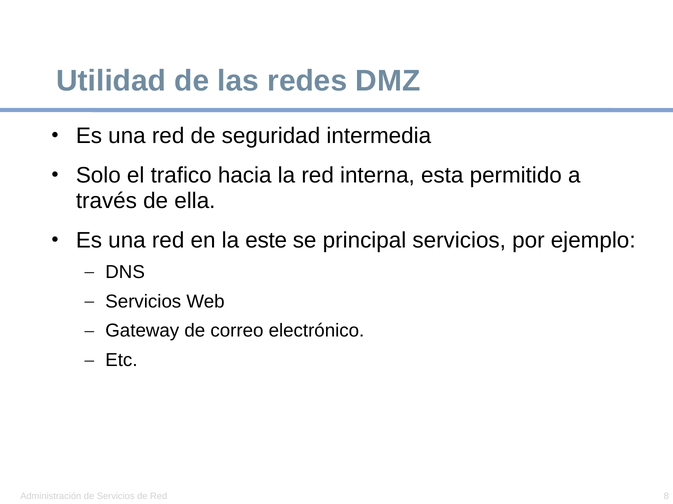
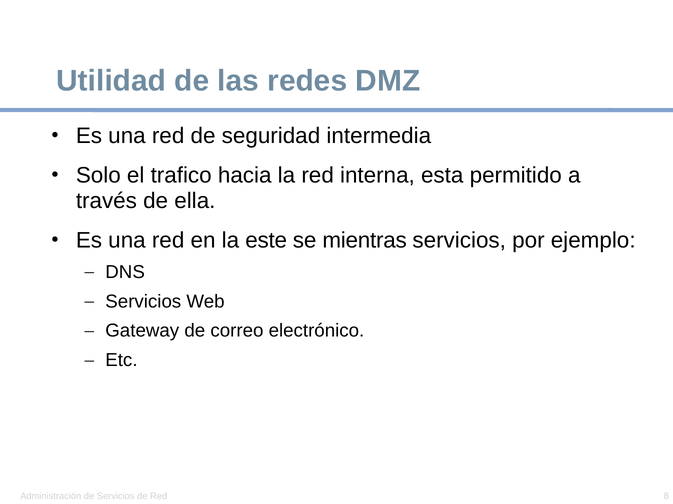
principal: principal -> mientras
